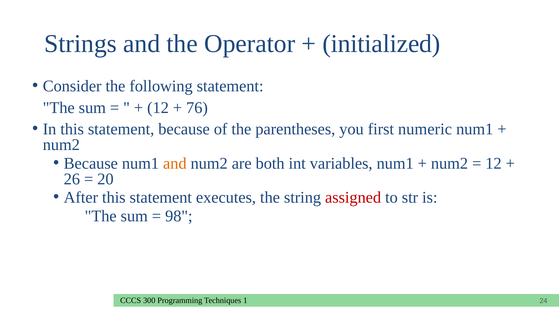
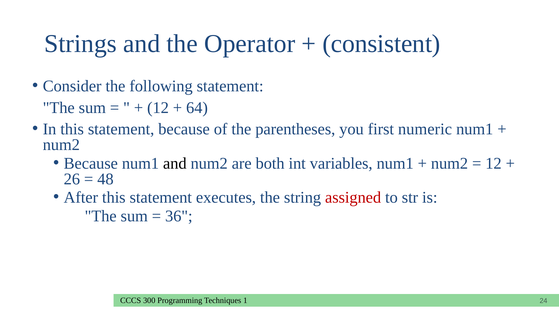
initialized: initialized -> consistent
76: 76 -> 64
and at (175, 163) colour: orange -> black
20: 20 -> 48
98: 98 -> 36
